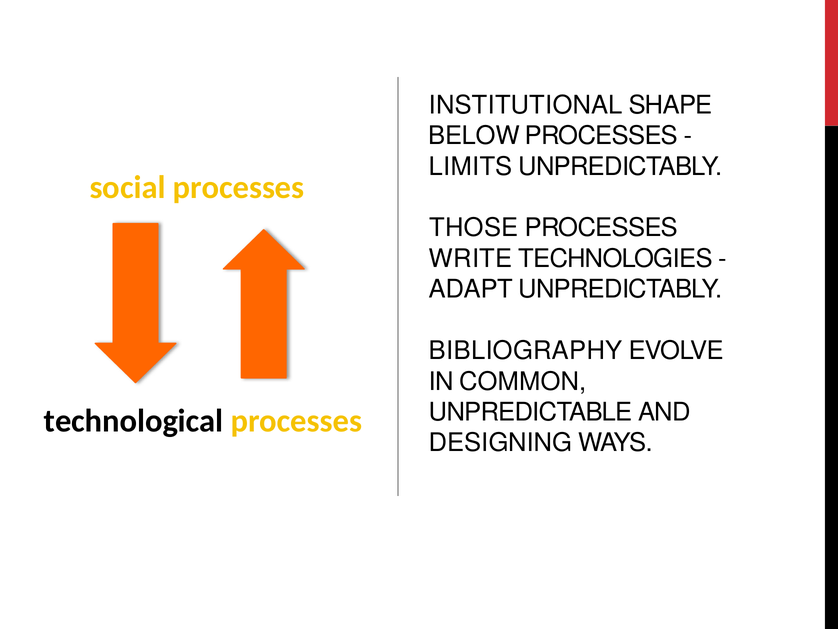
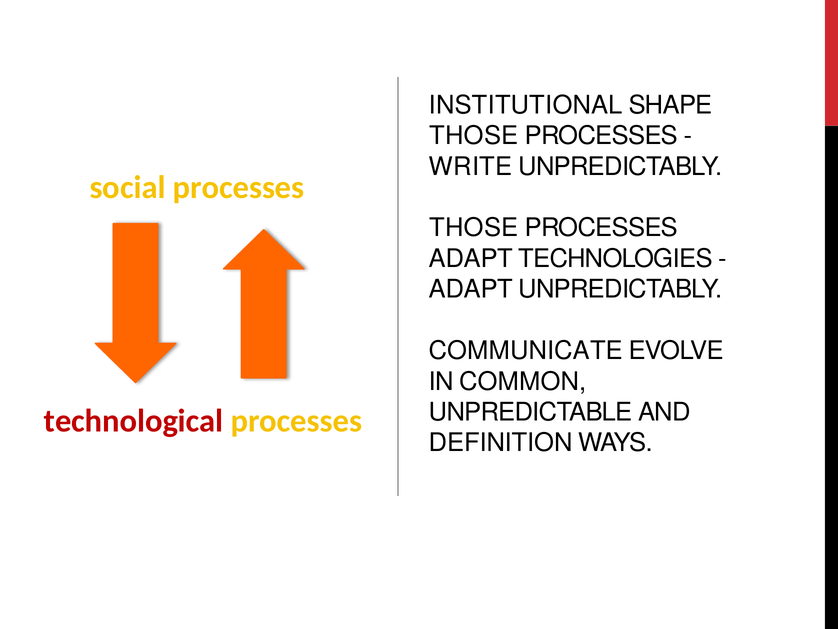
BELOW at (474, 136): BELOW -> THOSE
LIMITS: LIMITS -> WRITE
WRITE at (471, 259): WRITE -> ADAPT
BIBLIOGRAPHY: BIBLIOGRAPHY -> COMMUNICATE
technological colour: black -> red
DESIGNING: DESIGNING -> DEFINITION
